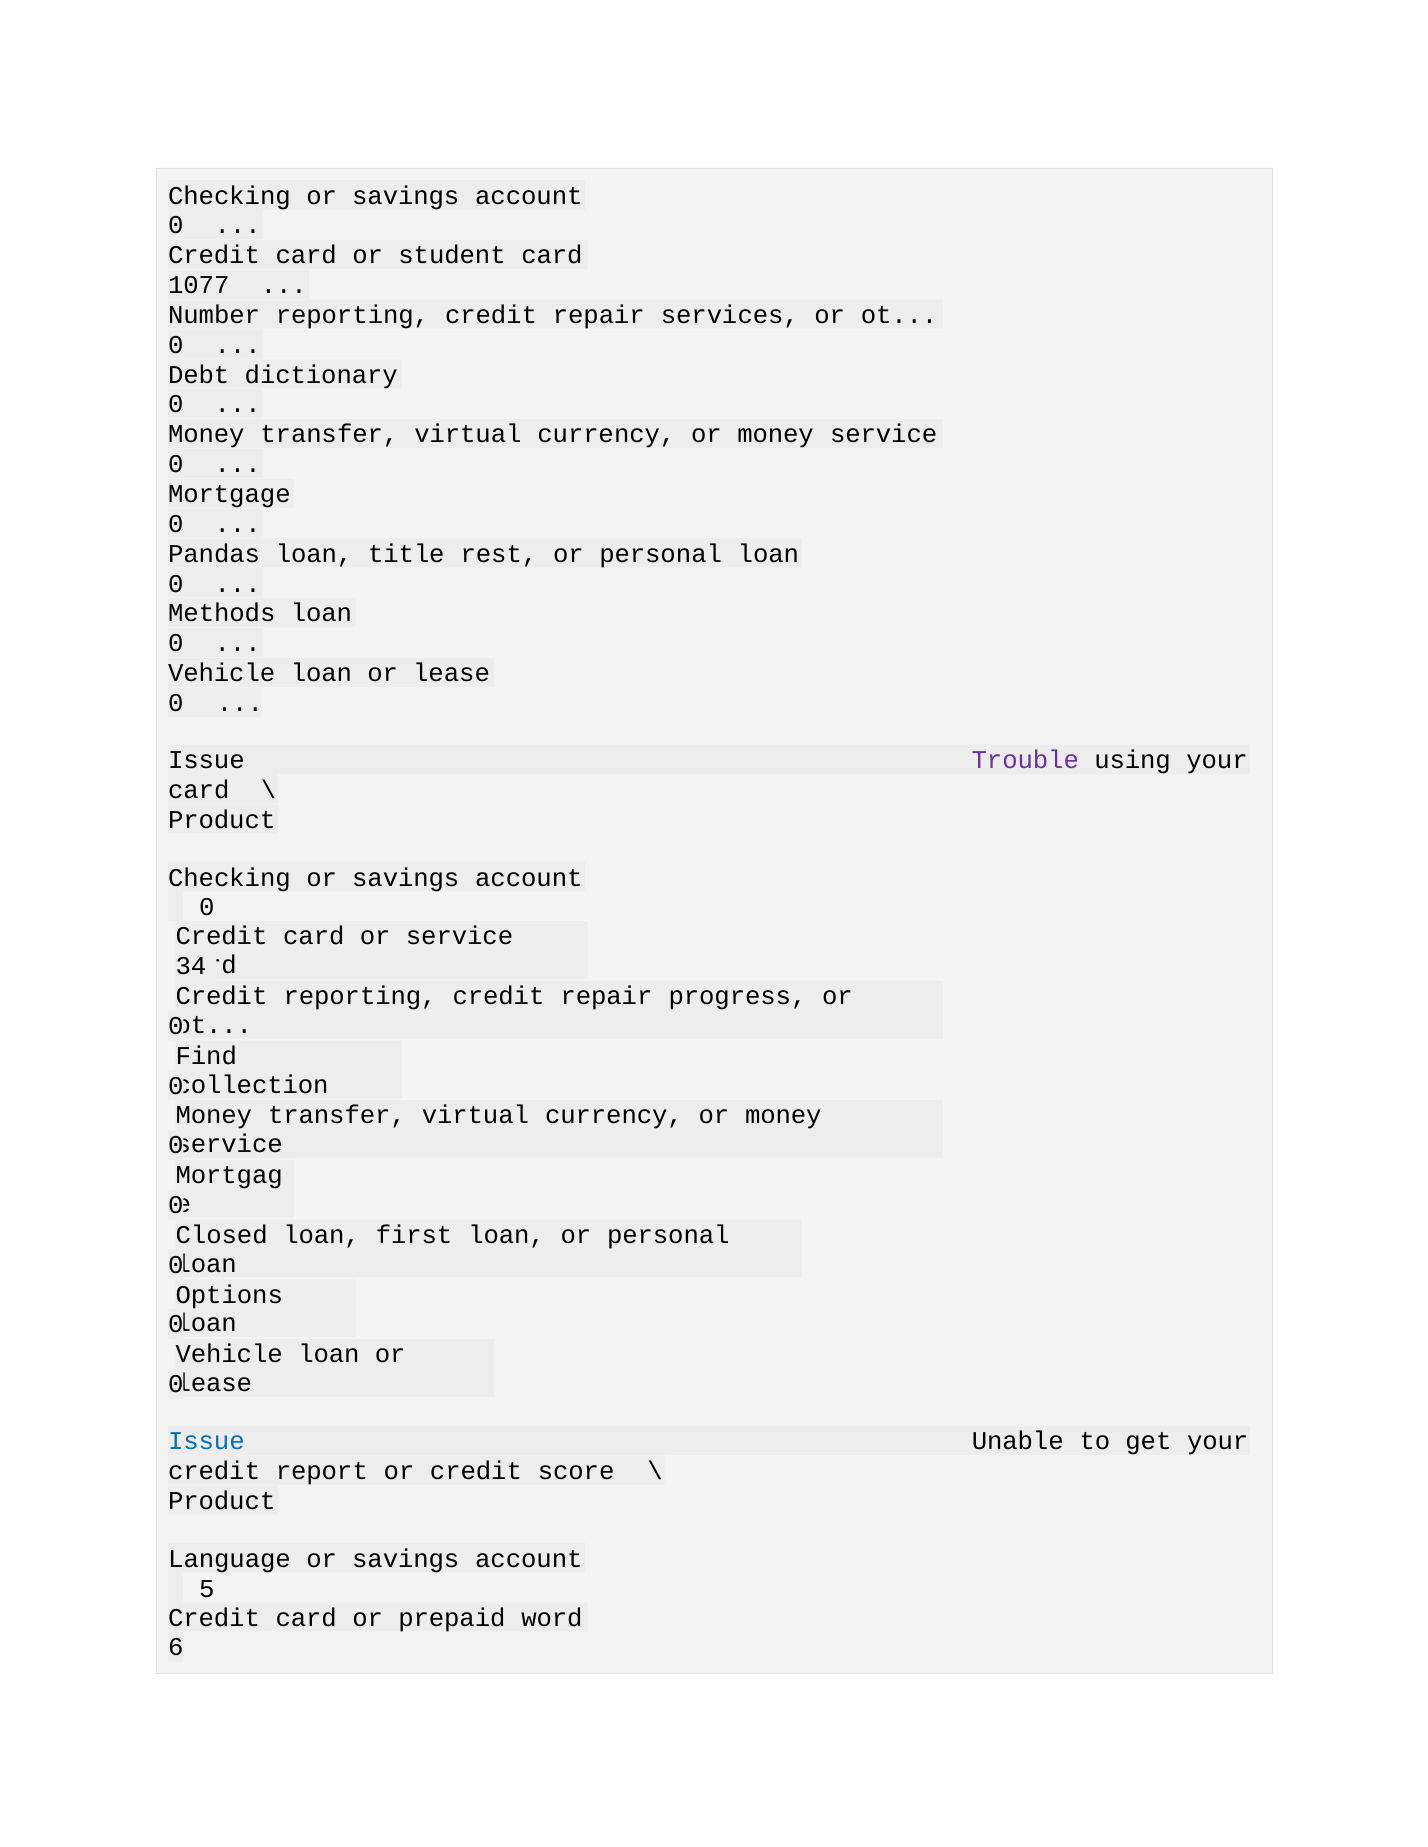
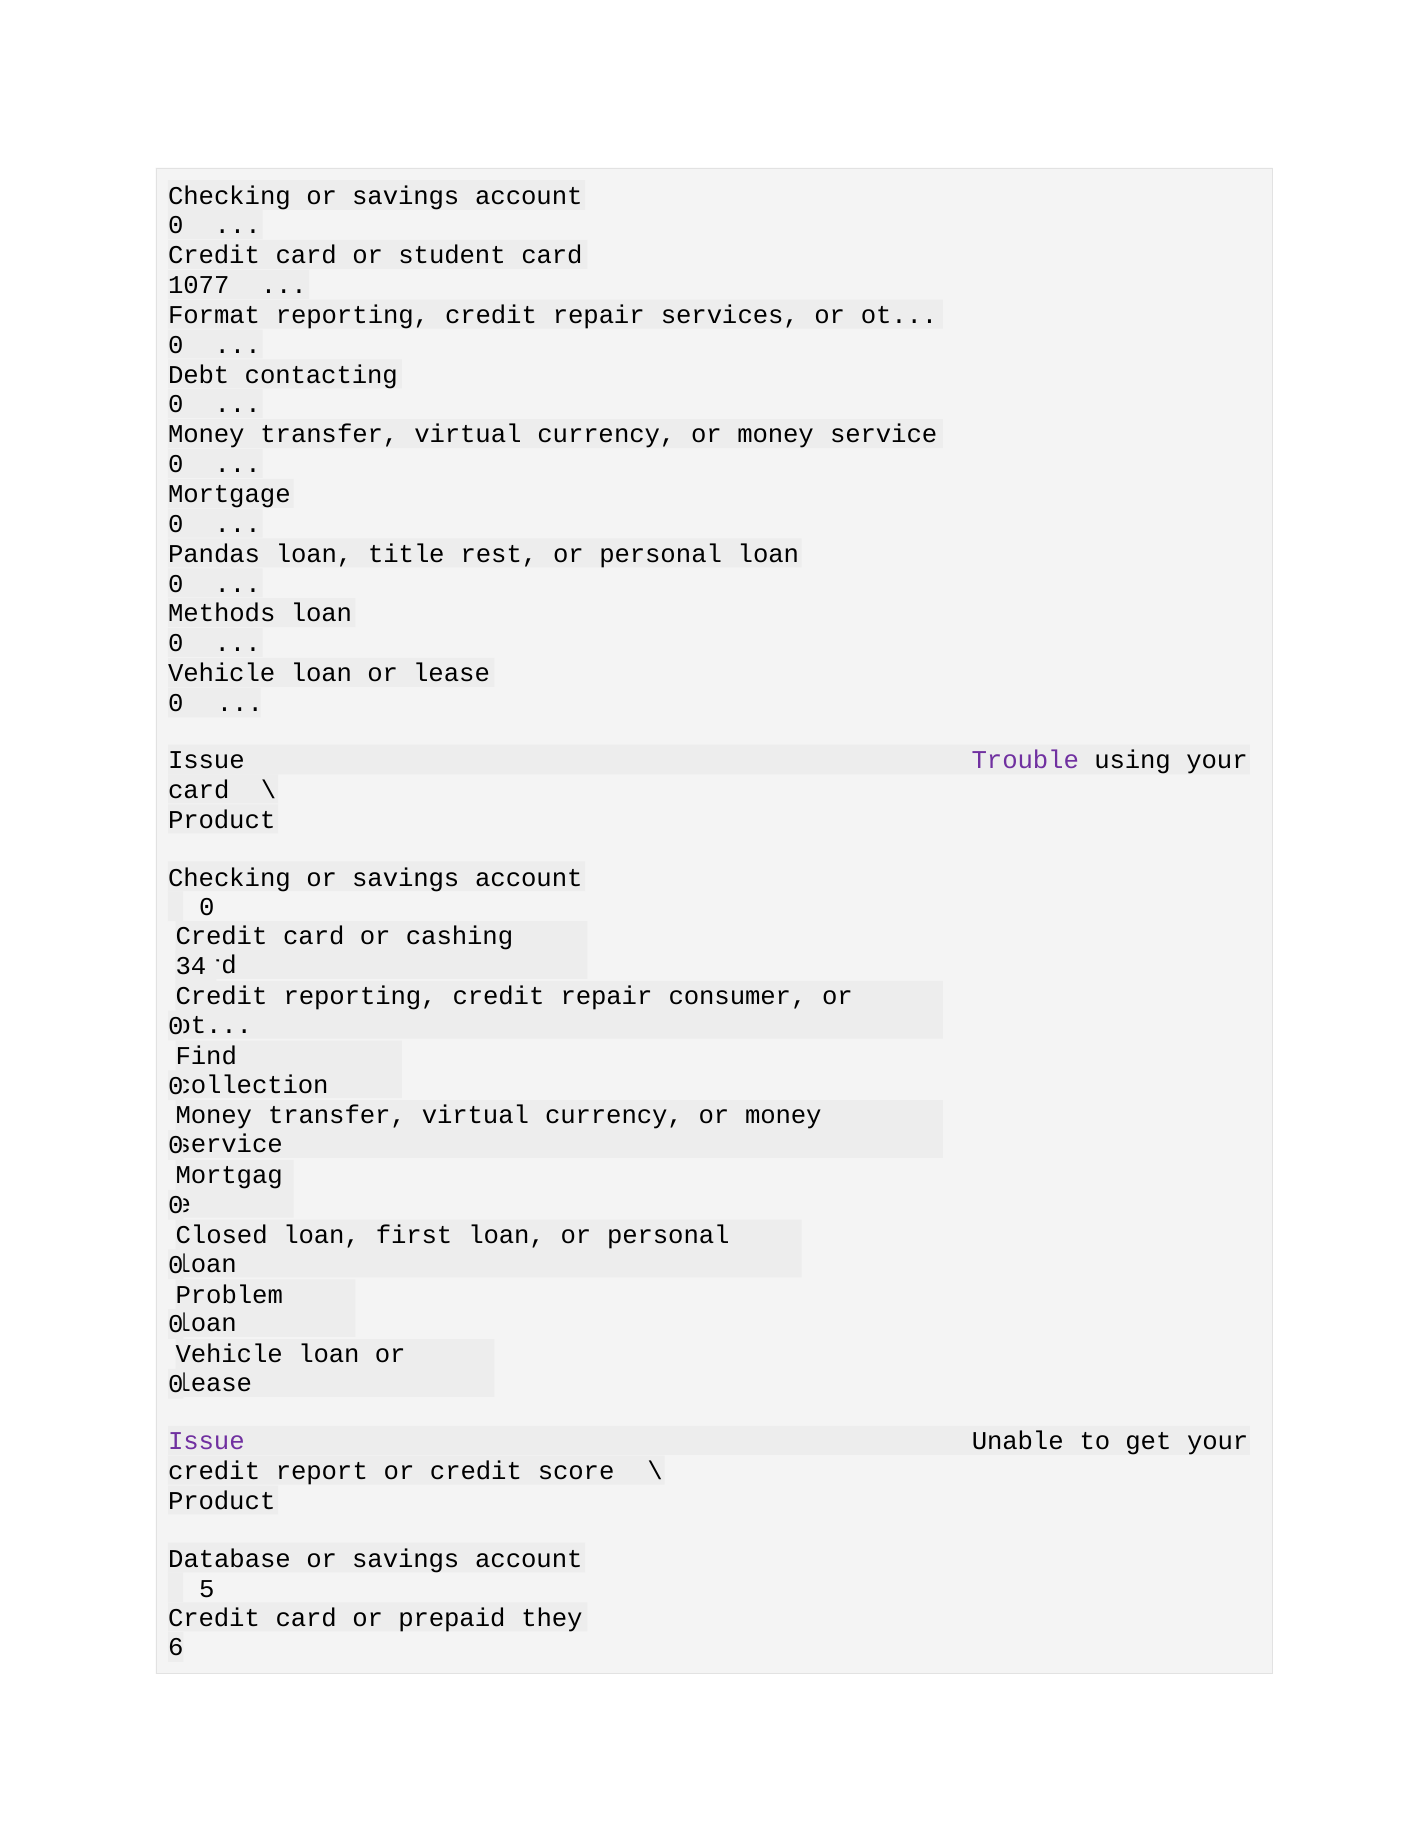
Number: Number -> Format
dictionary: dictionary -> contacting
or service: service -> cashing
progress: progress -> consumer
Options: Options -> Problem
Issue at (206, 1442) colour: blue -> purple
Language: Language -> Database
word: word -> they
